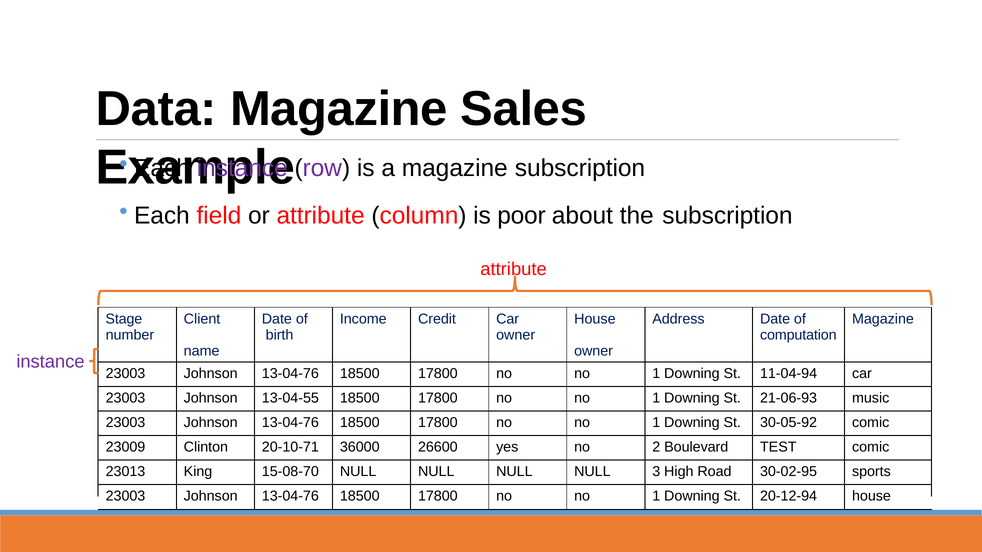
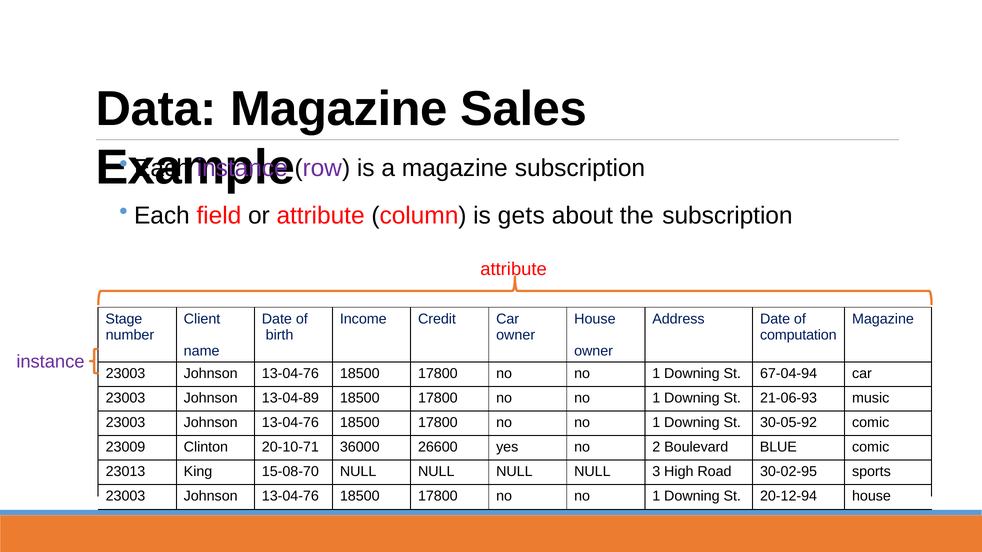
poor: poor -> gets
11-04-94: 11-04-94 -> 67-04-94
13-04-55: 13-04-55 -> 13-04-89
TEST: TEST -> BLUE
